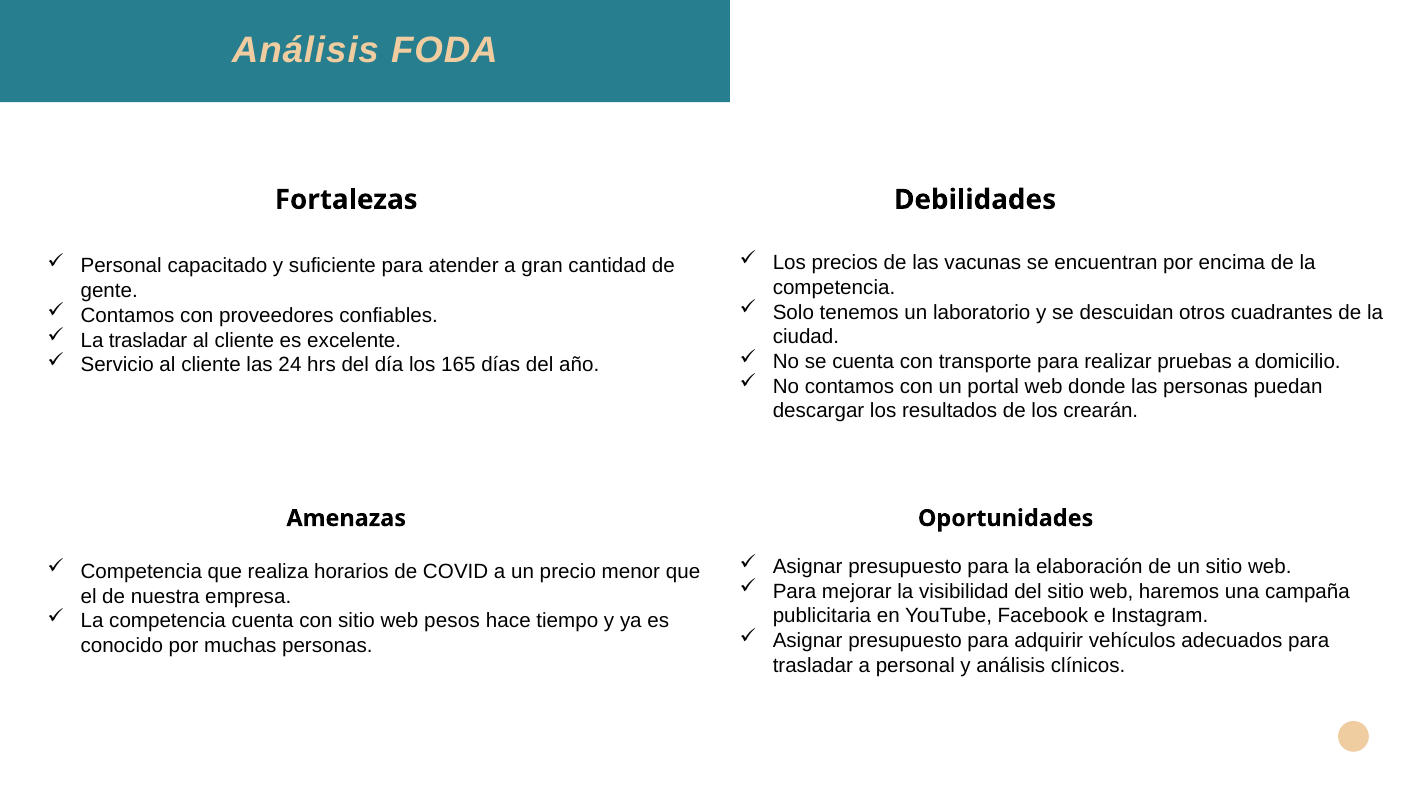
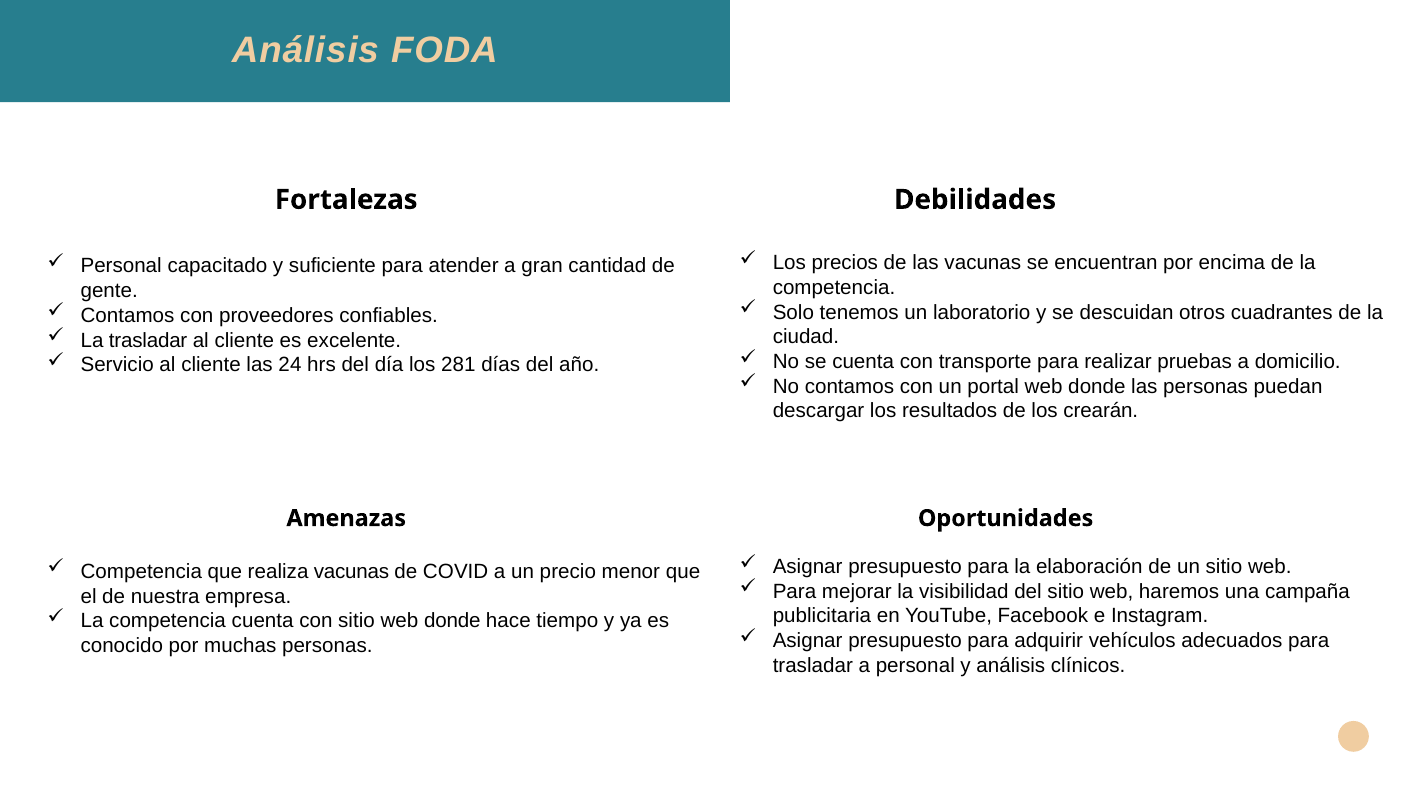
165: 165 -> 281
realiza horarios: horarios -> vacunas
sitio web pesos: pesos -> donde
